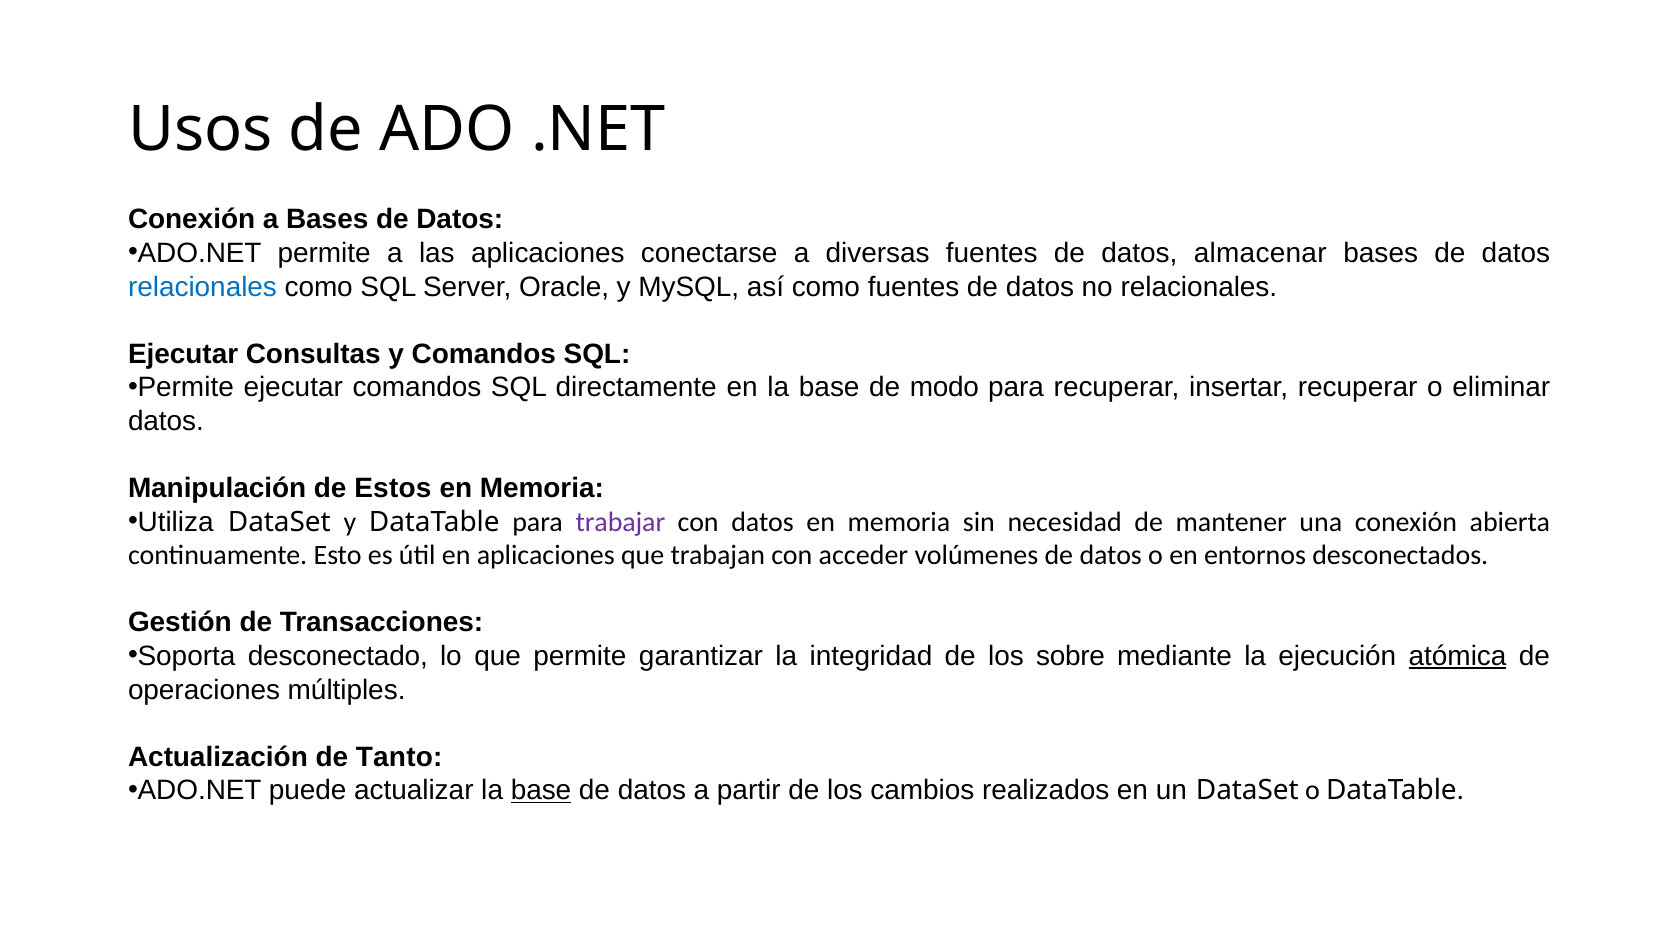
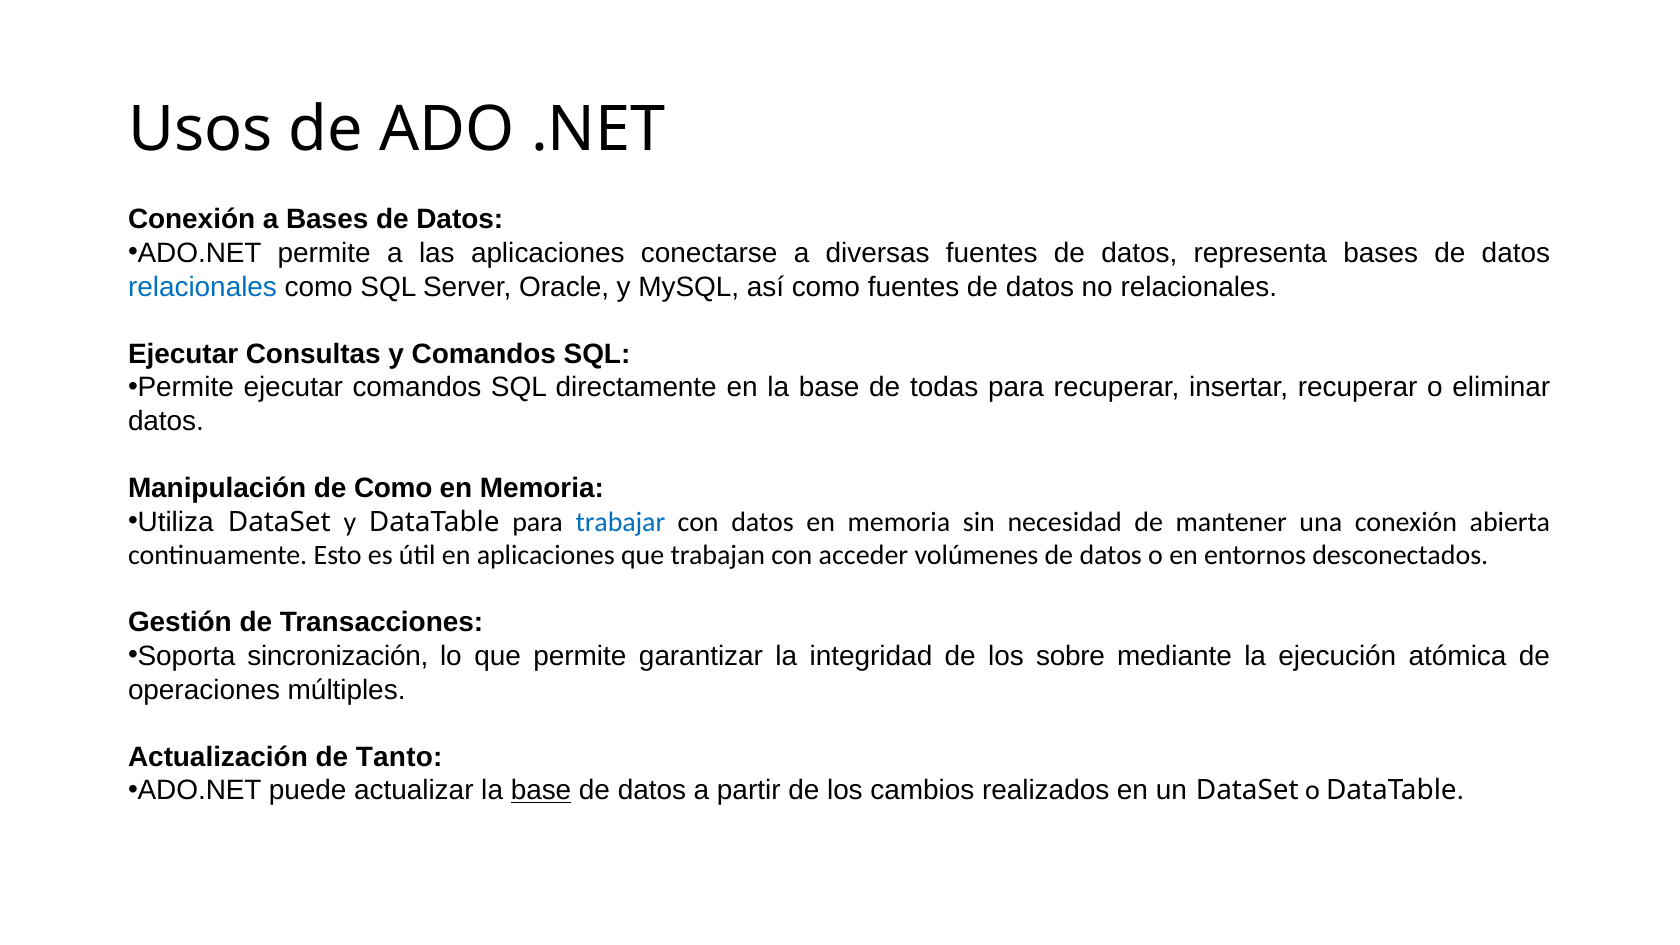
almacenar: almacenar -> representa
modo: modo -> todas
de Estos: Estos -> Como
trabajar colour: purple -> blue
desconectado: desconectado -> sincronización
atómica underline: present -> none
